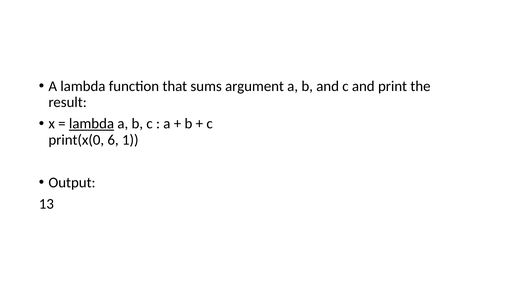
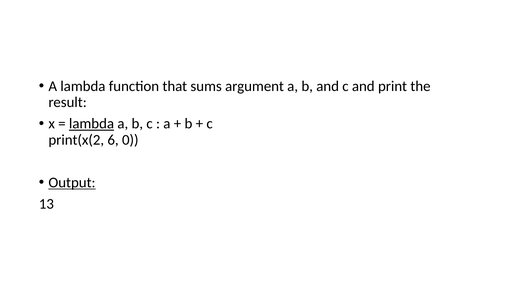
print(x(0: print(x(0 -> print(x(2
1: 1 -> 0
Output underline: none -> present
